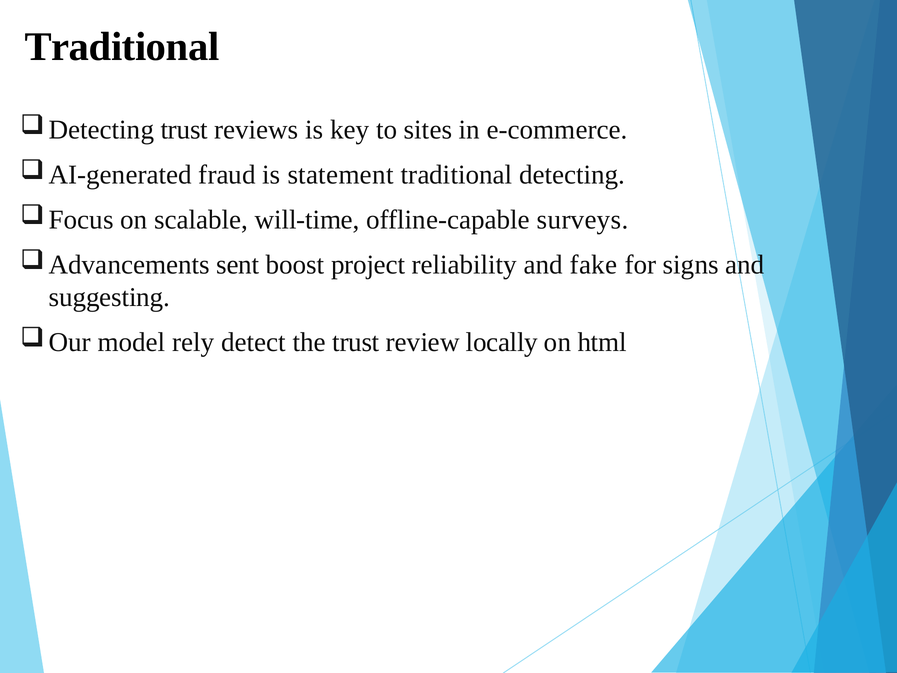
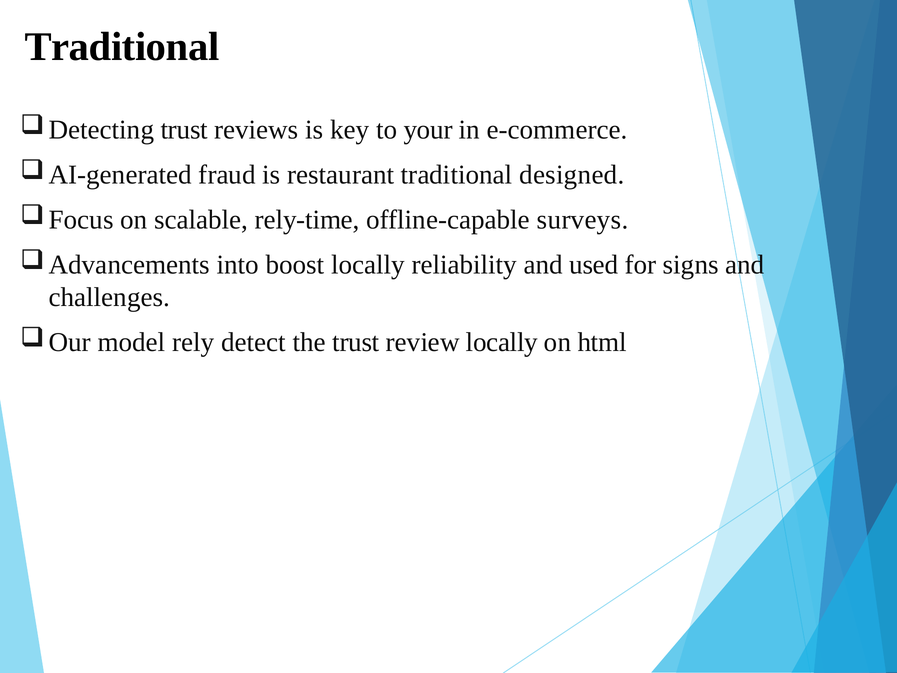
sites: sites -> your
statement: statement -> restaurant
detecting: detecting -> designed
will-time: will-time -> rely-time
sent: sent -> into
boost project: project -> locally
fake: fake -> used
suggesting: suggesting -> challenges
